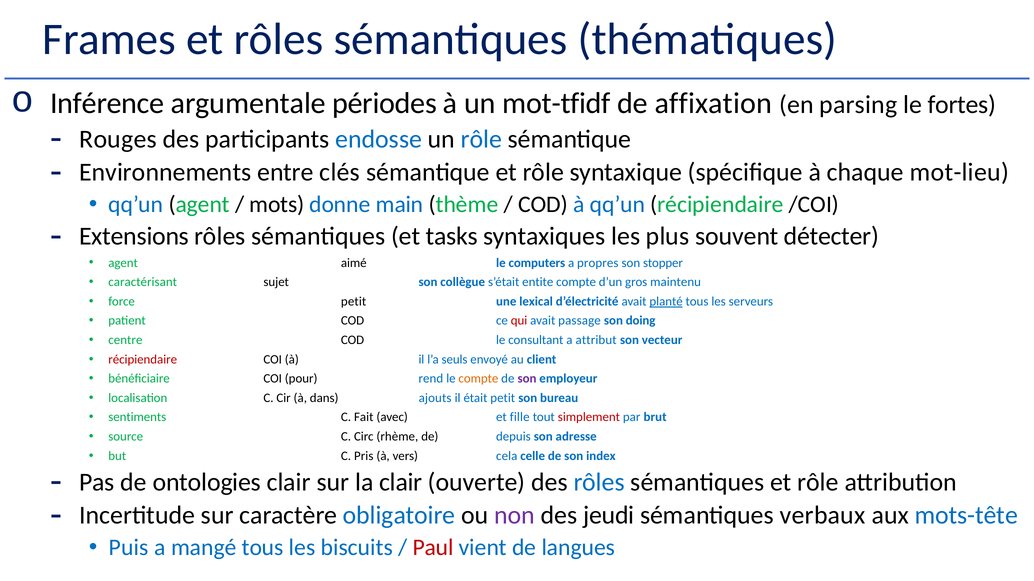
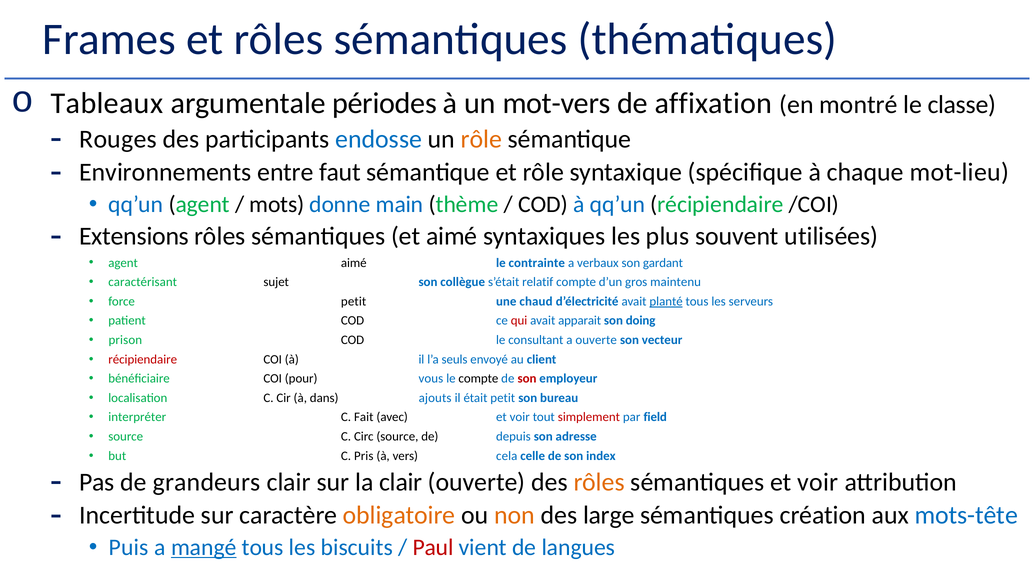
Inférence: Inférence -> Tableaux
mot-tfidf: mot-tfidf -> mot-vers
parsing: parsing -> montré
fortes: fortes -> classe
rôle at (481, 139) colour: blue -> orange
clés: clés -> faut
et tasks: tasks -> aimé
détecter: détecter -> utilisées
computers: computers -> contrainte
propres: propres -> verbaux
stopper: stopper -> gardant
entite: entite -> relatif
lexical: lexical -> chaud
passage: passage -> apparait
centre: centre -> prison
a attribut: attribut -> ouverte
rend: rend -> vous
compte at (478, 379) colour: orange -> black
son at (527, 379) colour: purple -> red
sentiments: sentiments -> interpréter
avec et fille: fille -> voir
brut: brut -> field
Circ rhème: rhème -> source
ontologies: ontologies -> grandeurs
rôles at (599, 483) colour: blue -> orange
sémantiques et rôle: rôle -> voir
obligatoire colour: blue -> orange
non colour: purple -> orange
jeudi: jeudi -> large
verbaux: verbaux -> création
mangé underline: none -> present
